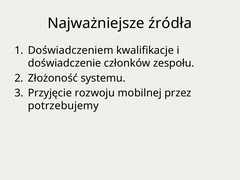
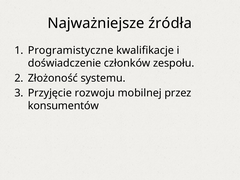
Doświadczeniem: Doświadczeniem -> Programistyczne
potrzebujemy: potrzebujemy -> konsumentów
